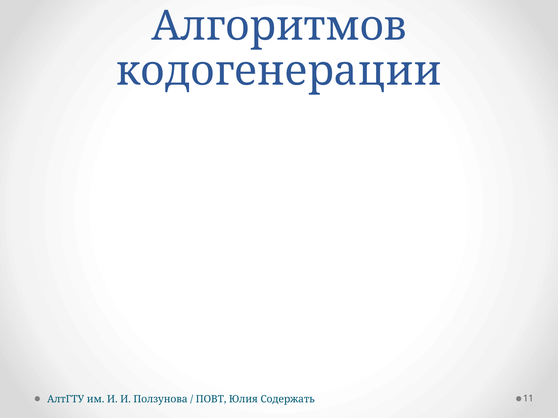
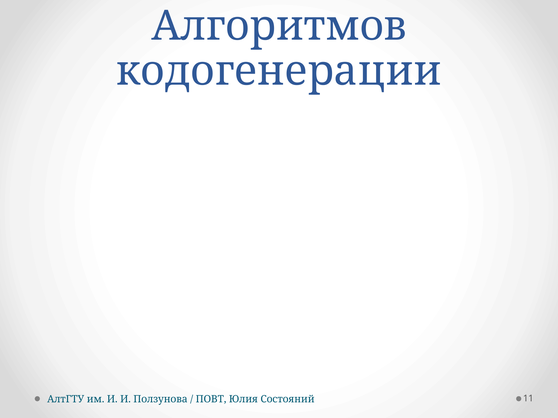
Содержать: Содержать -> Состояний
